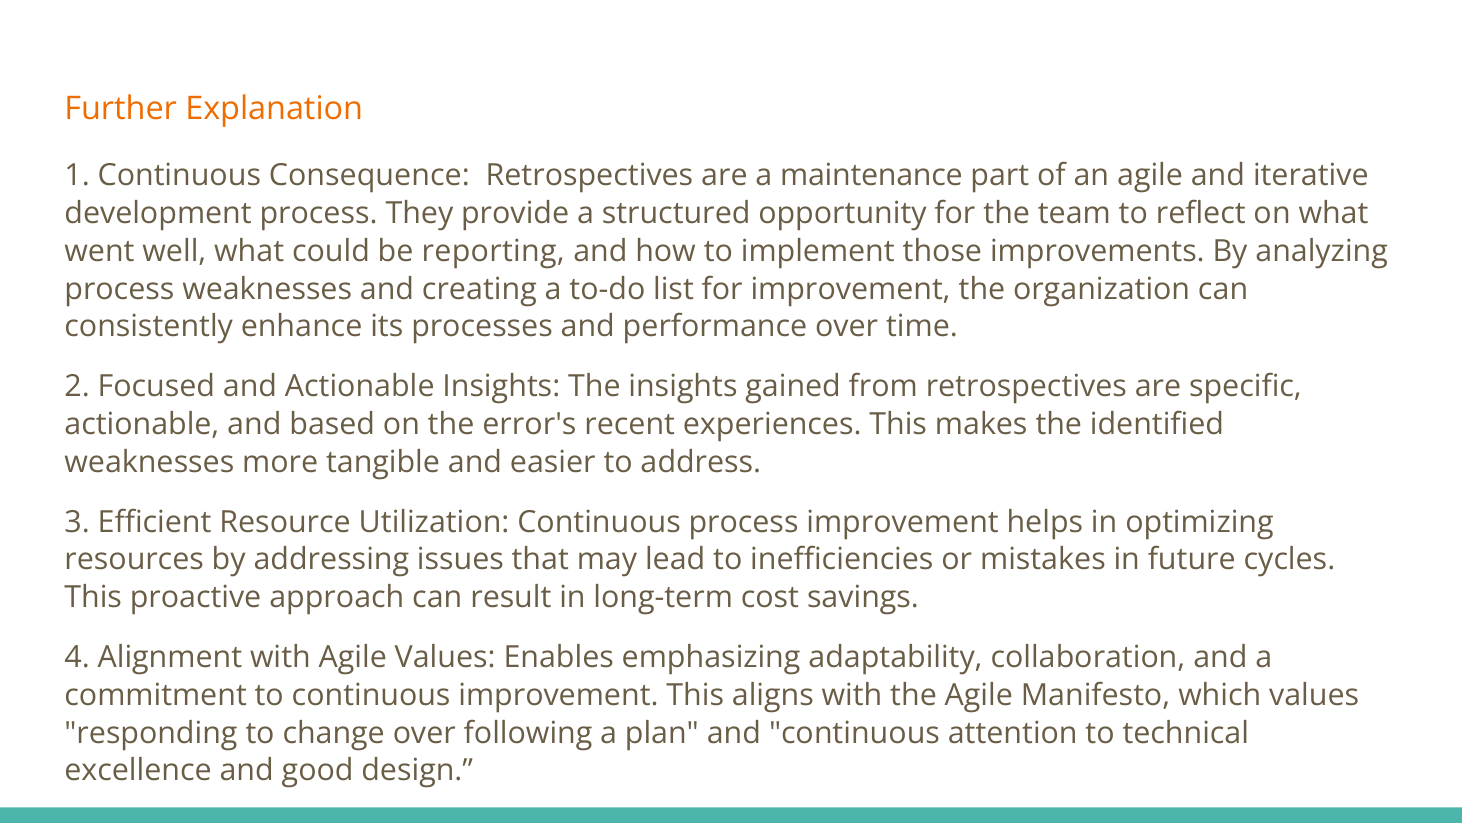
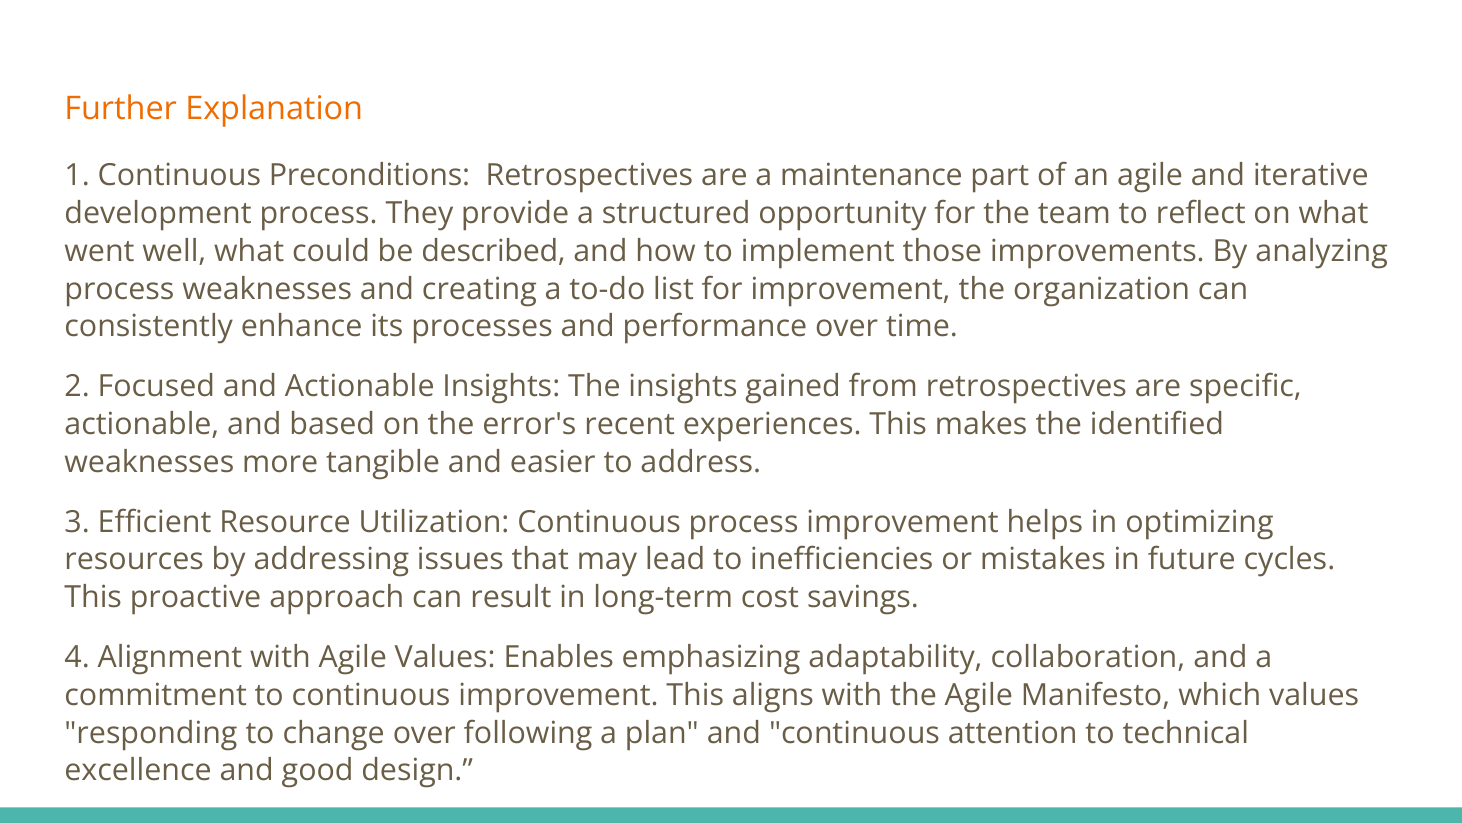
Consequence: Consequence -> Preconditions
reporting: reporting -> described
